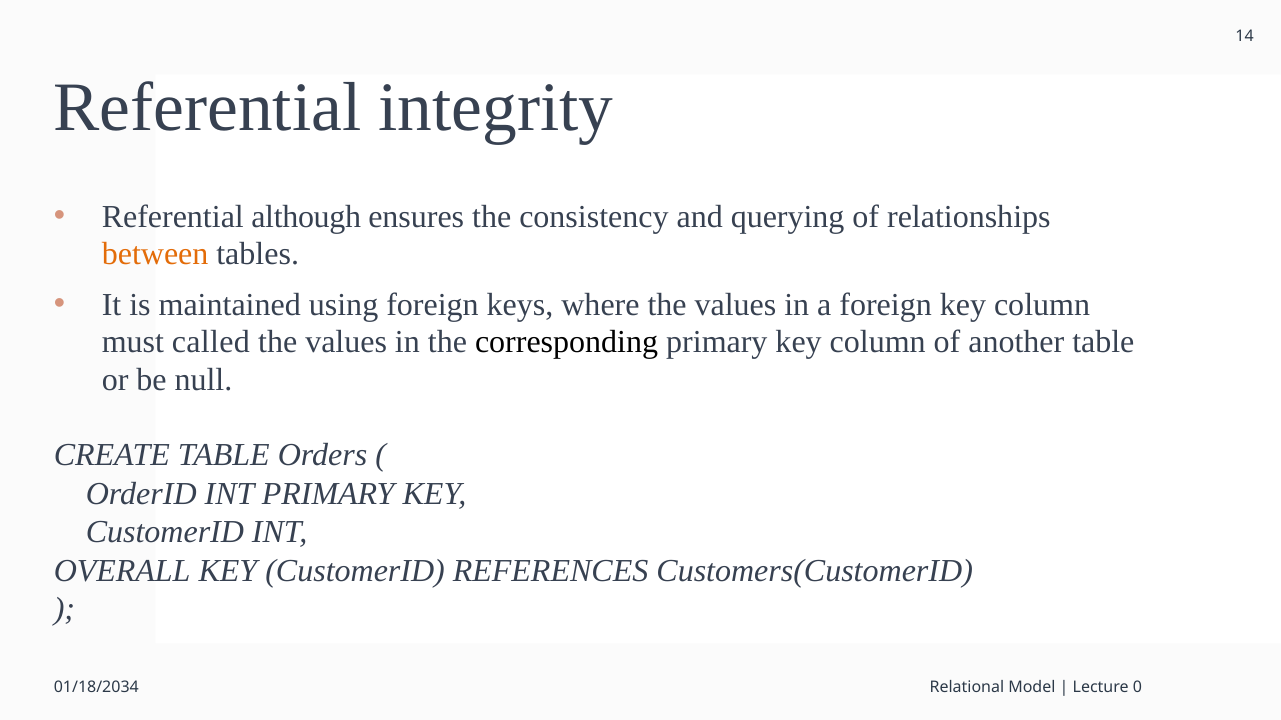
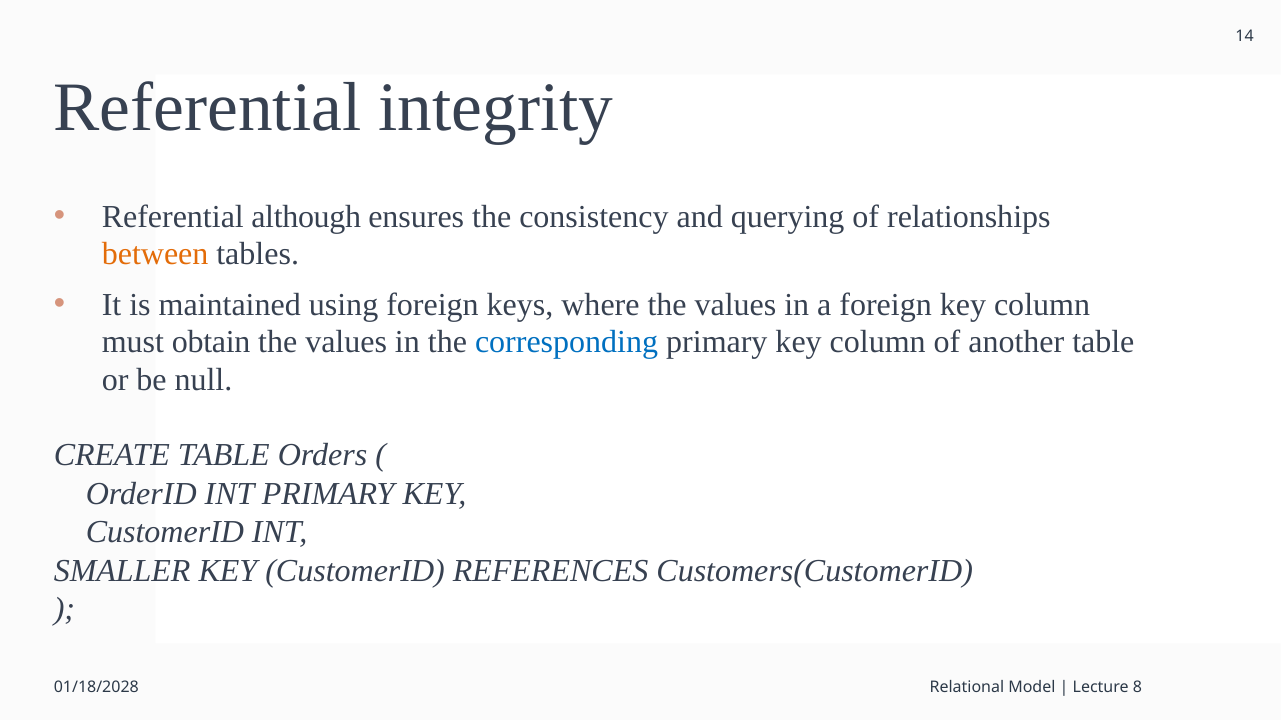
called: called -> obtain
corresponding colour: black -> blue
OVERALL: OVERALL -> SMALLER
01/18/2034: 01/18/2034 -> 01/18/2028
0: 0 -> 8
